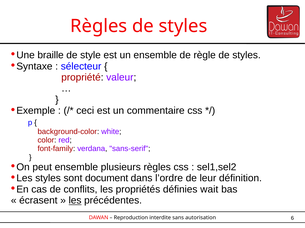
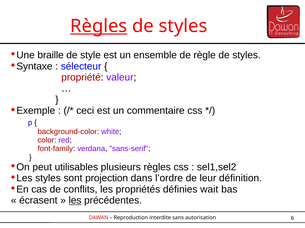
Règles at (99, 26) underline: none -> present
peut ensemble: ensemble -> utilisables
document: document -> projection
